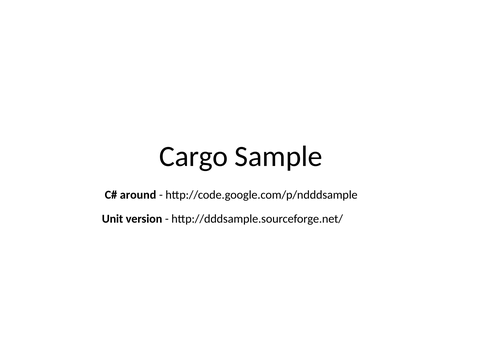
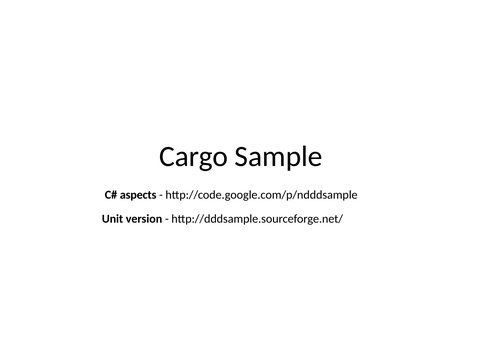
around: around -> aspects
